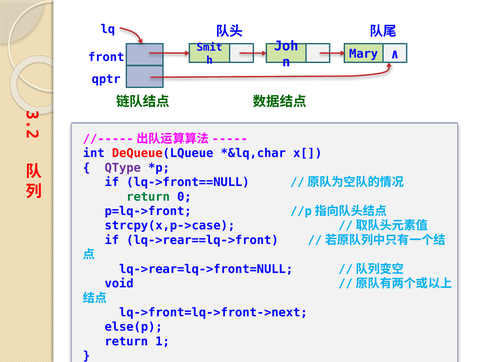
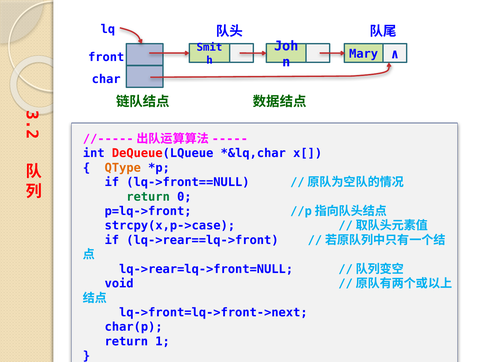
qptr: qptr -> char
QType colour: purple -> orange
else(p: else(p -> char(p
